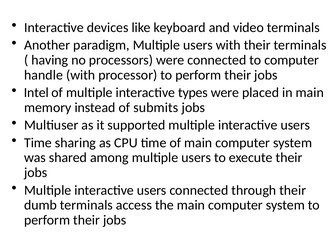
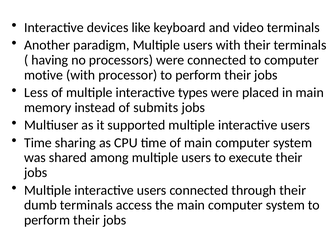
handle: handle -> motive
Intel: Intel -> Less
